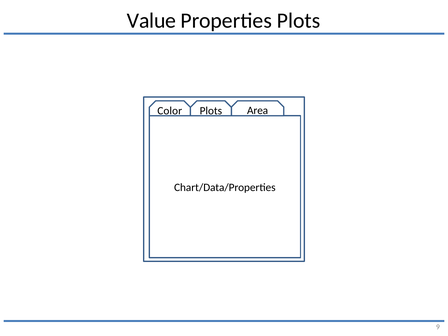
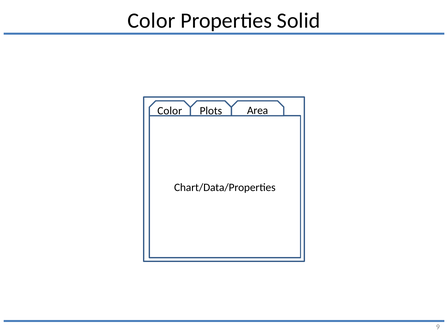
Value at (152, 21): Value -> Color
Properties Plots: Plots -> Solid
